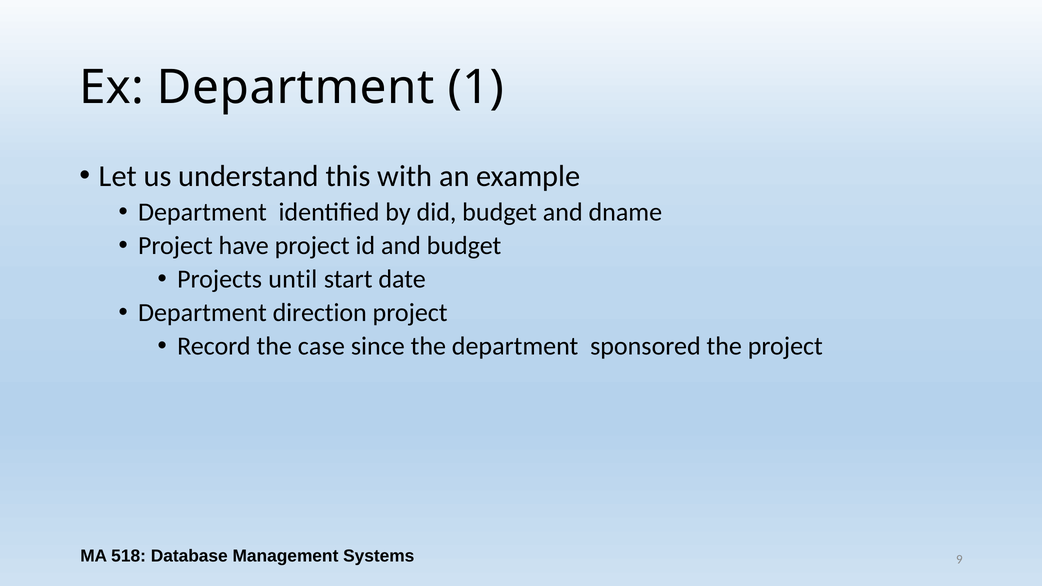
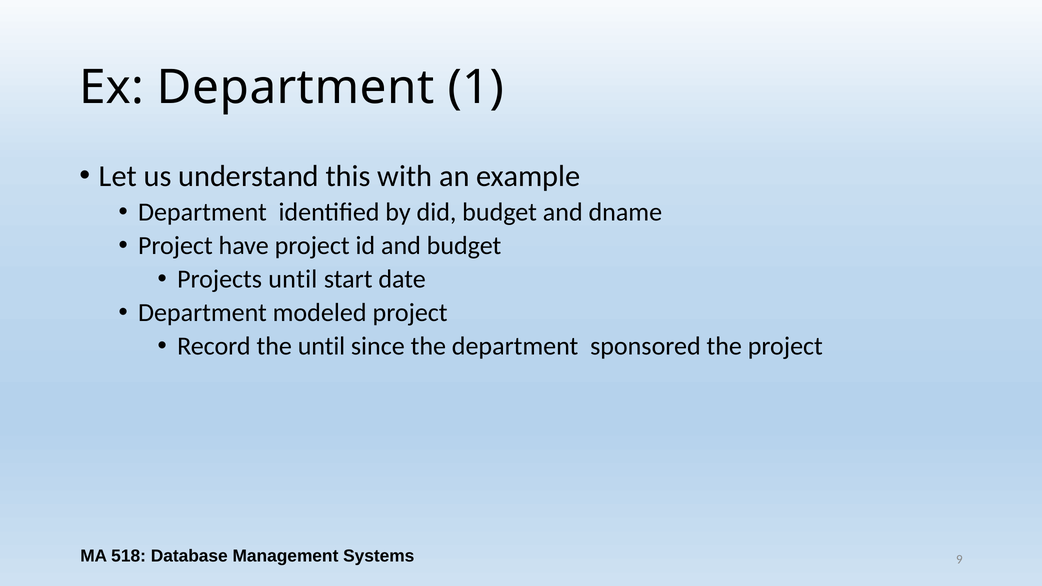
direction: direction -> modeled
the case: case -> until
